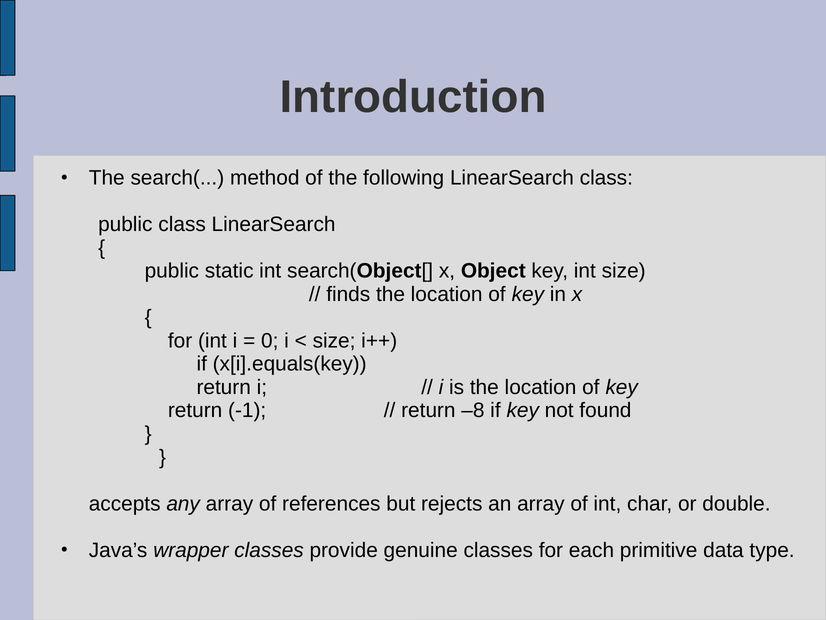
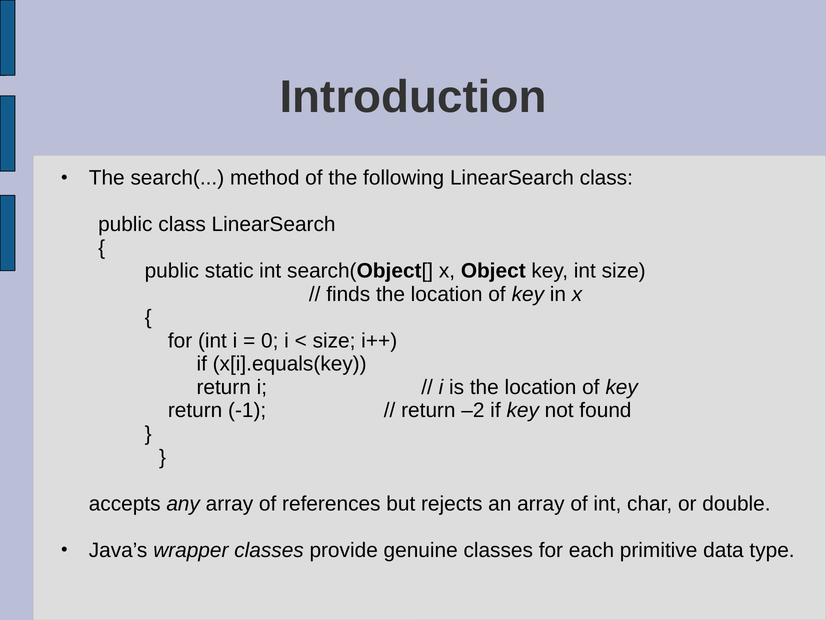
–8: –8 -> –2
